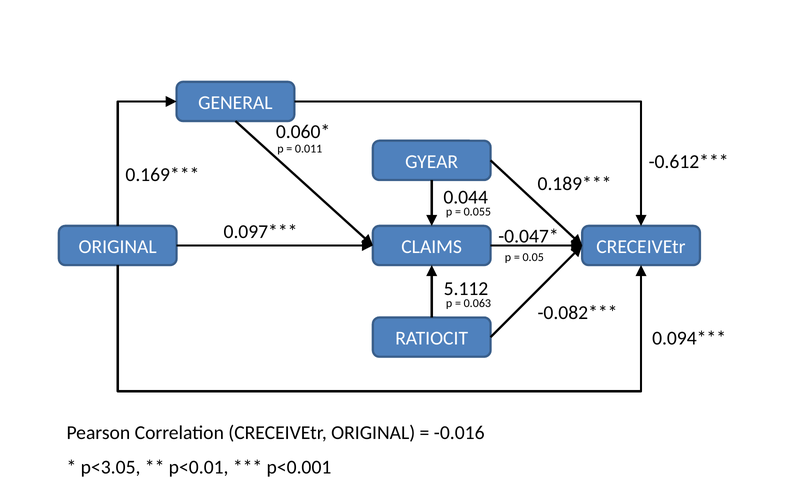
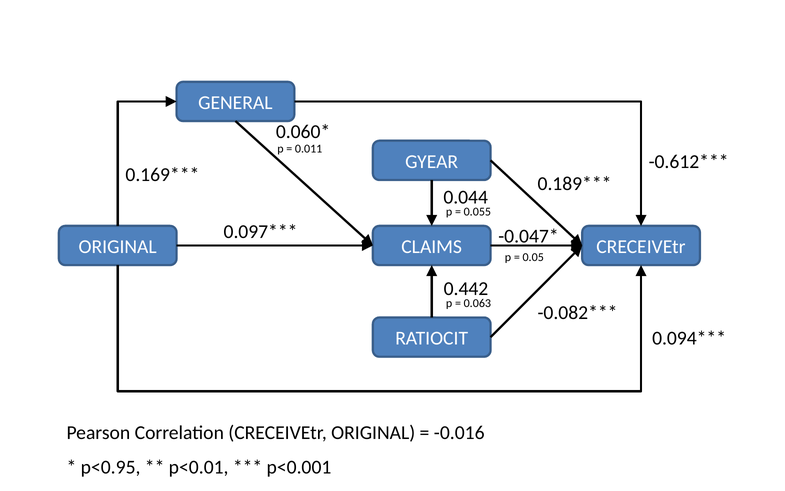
5.112: 5.112 -> 0.442
p<3.05: p<3.05 -> p<0.95
